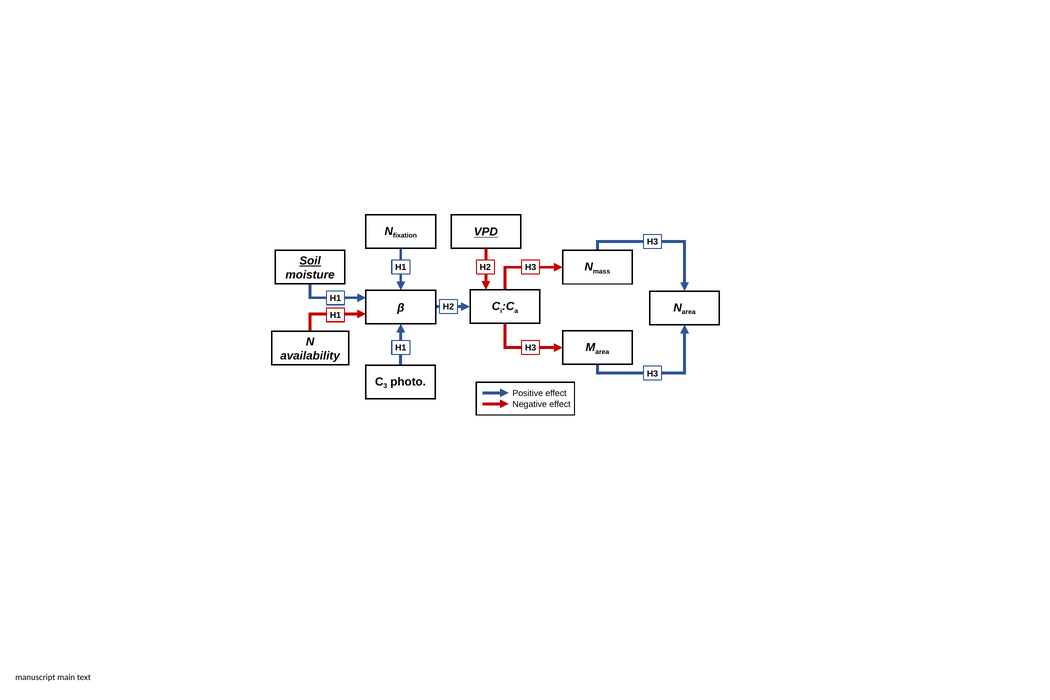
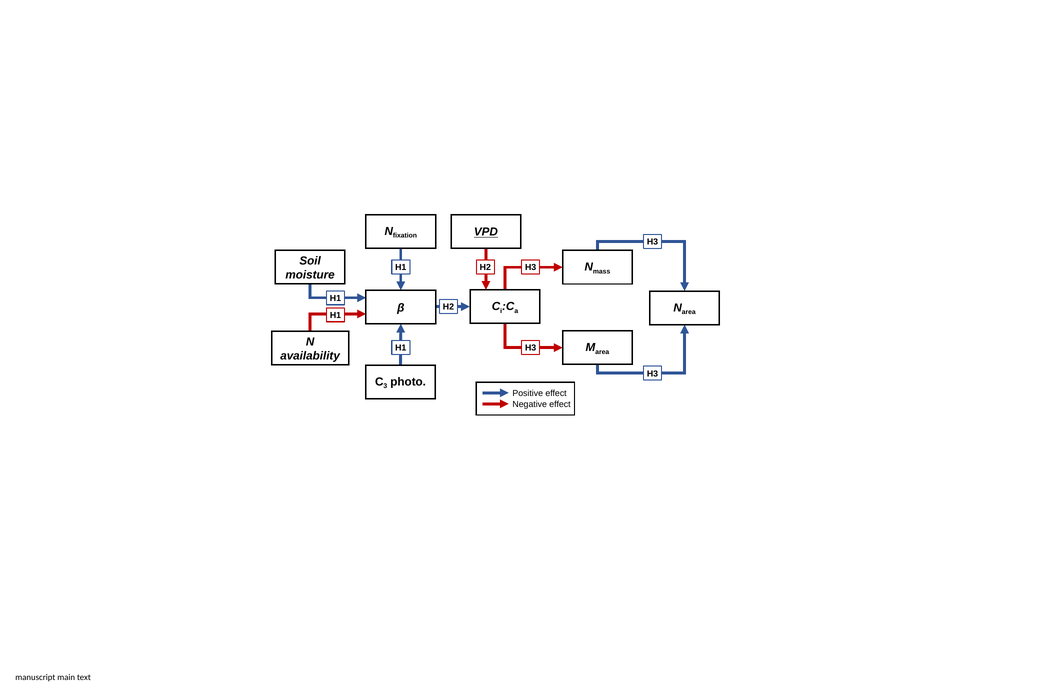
Soil underline: present -> none
